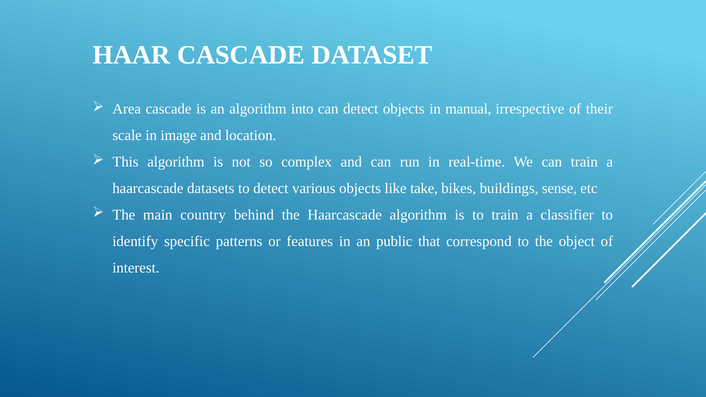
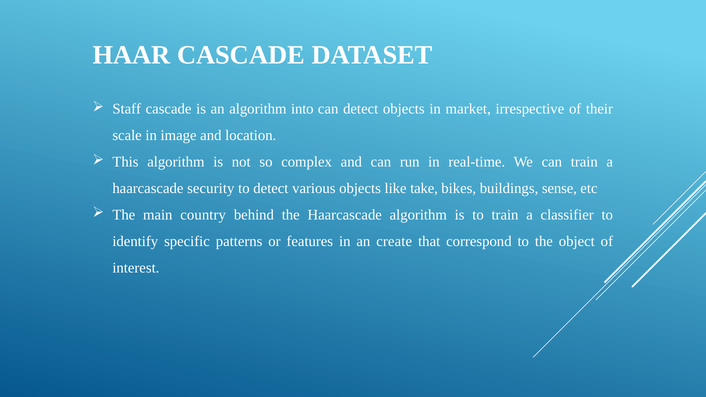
Area: Area -> Staff
manual: manual -> market
datasets: datasets -> security
public: public -> create
